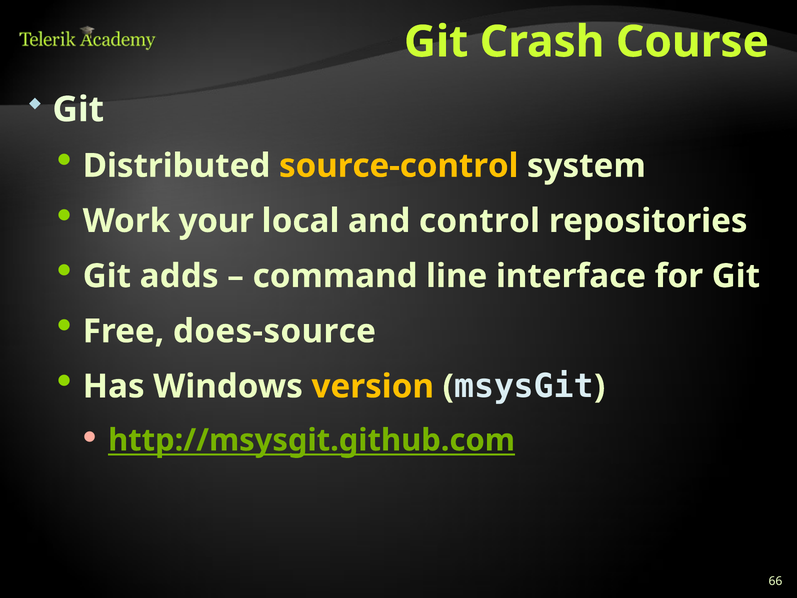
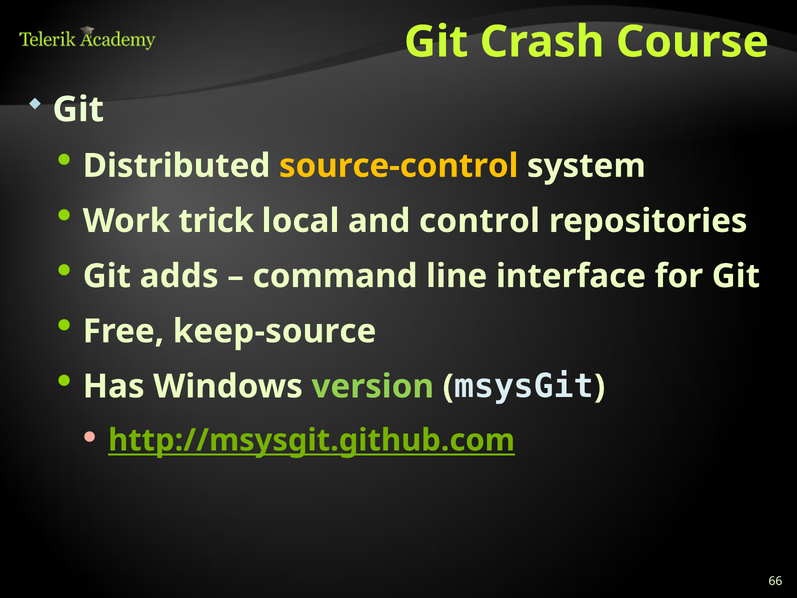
your: your -> trick
does-source: does-source -> keep-source
version colour: yellow -> light green
